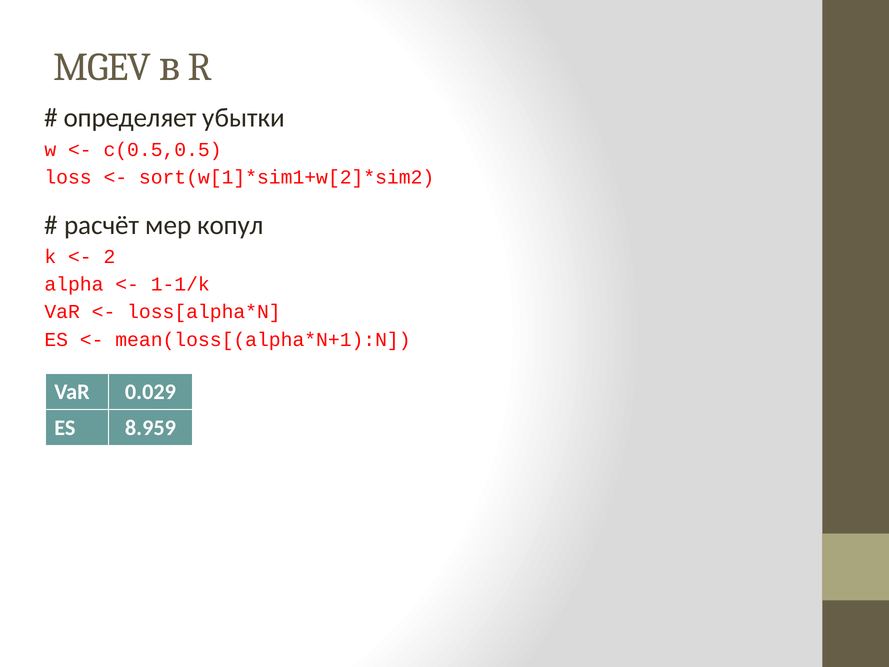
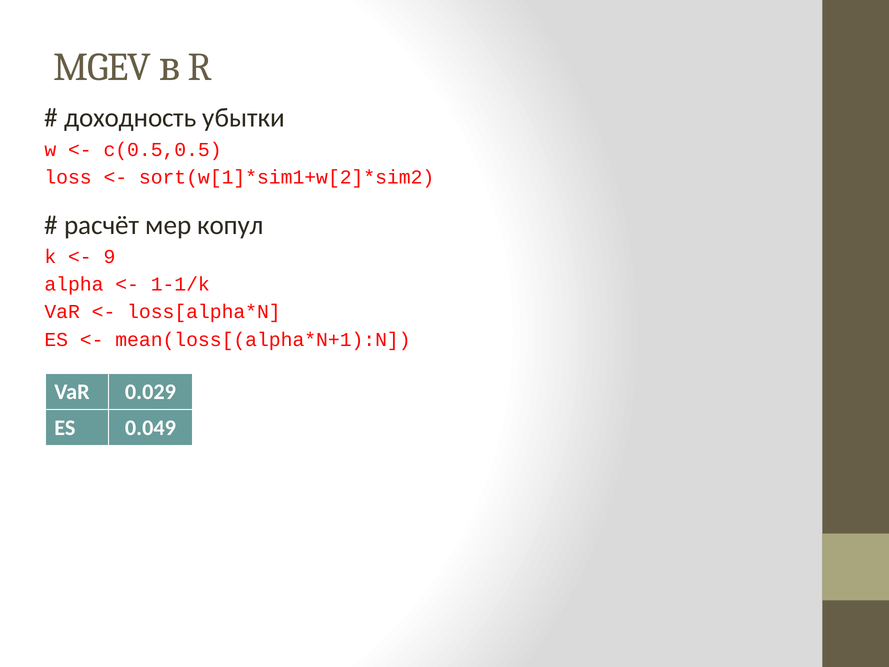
определяет: определяет -> доходность
2: 2 -> 9
8.959: 8.959 -> 0.049
